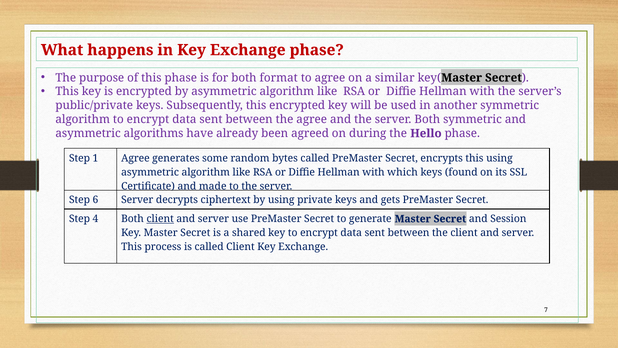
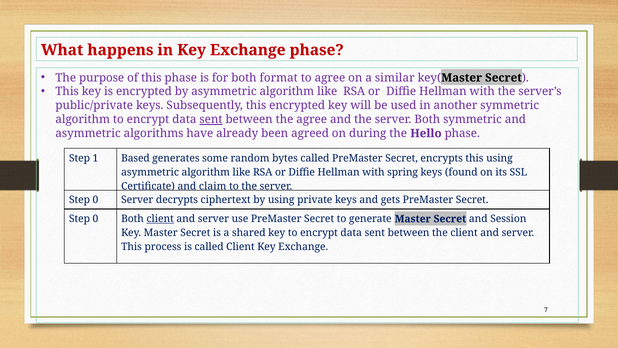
sent at (211, 119) underline: none -> present
1 Agree: Agree -> Based
which: which -> spring
made: made -> claim
6 at (95, 200): 6 -> 0
4 at (95, 219): 4 -> 0
